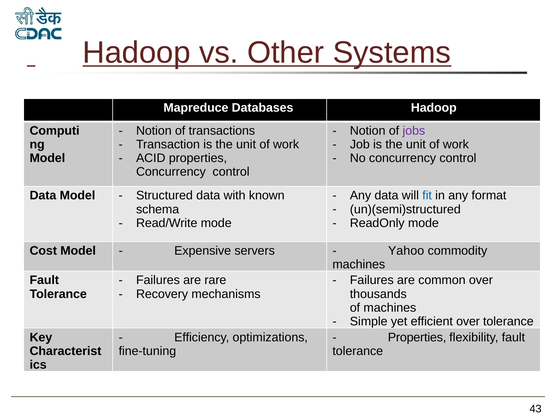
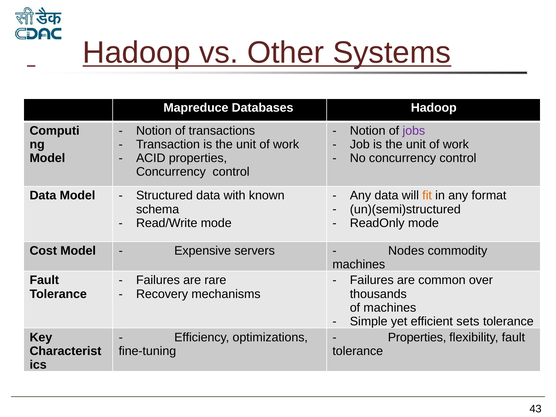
fit colour: blue -> orange
Yahoo: Yahoo -> Nodes
efficient over: over -> sets
